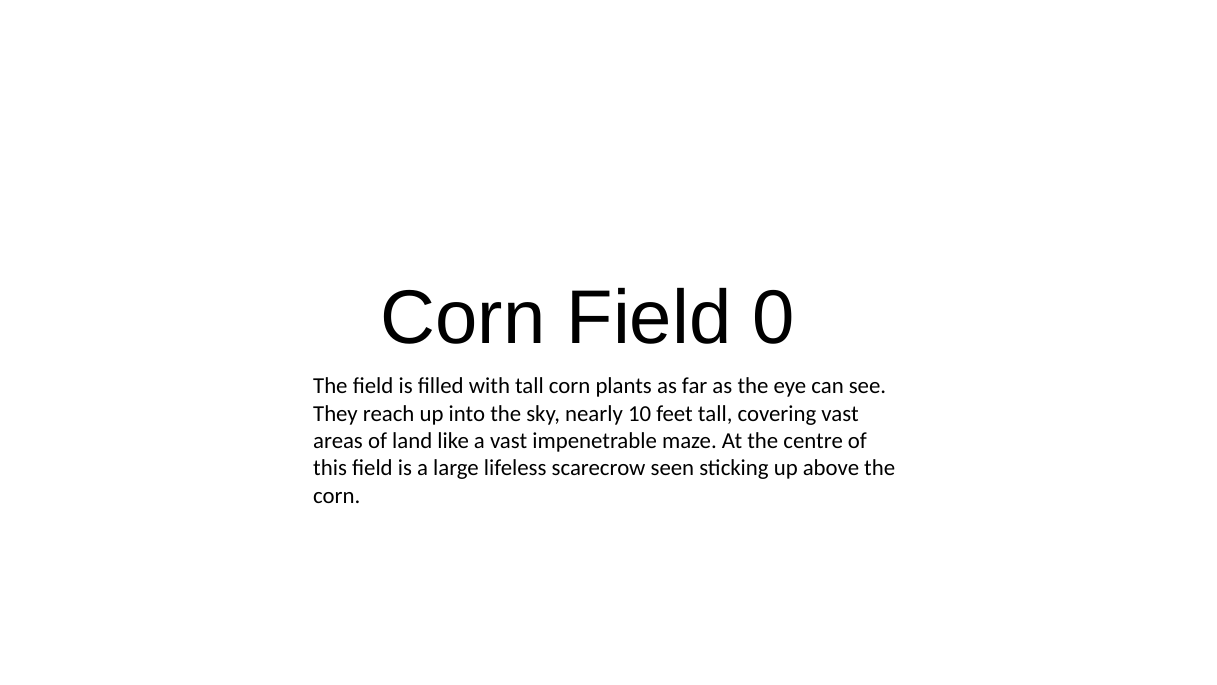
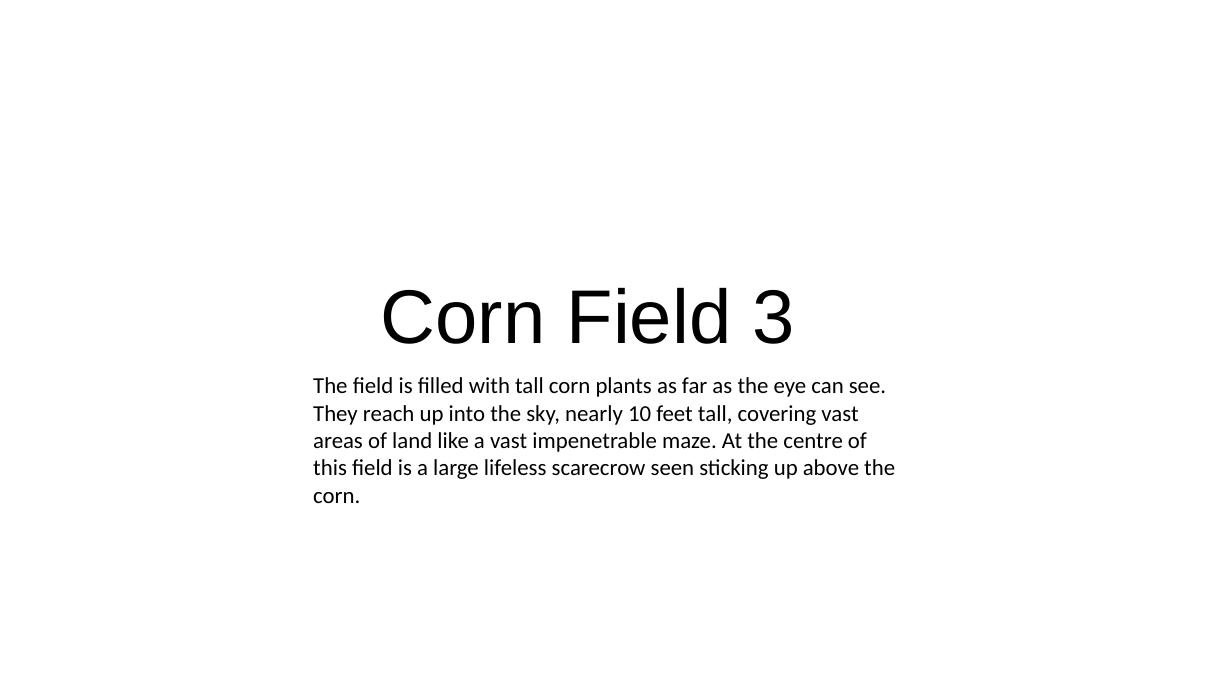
0: 0 -> 3
